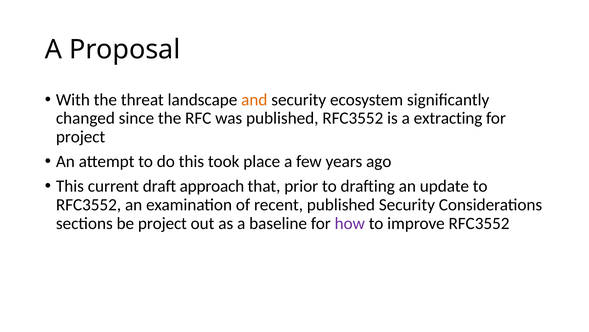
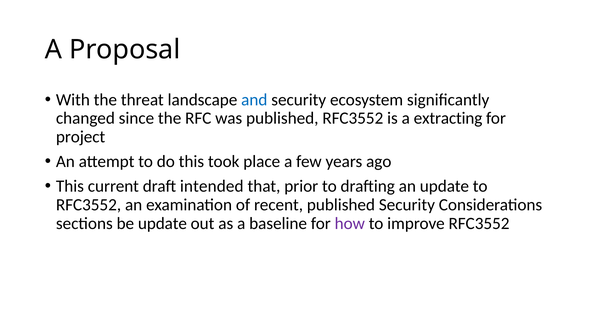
and colour: orange -> blue
approach: approach -> intended
be project: project -> update
